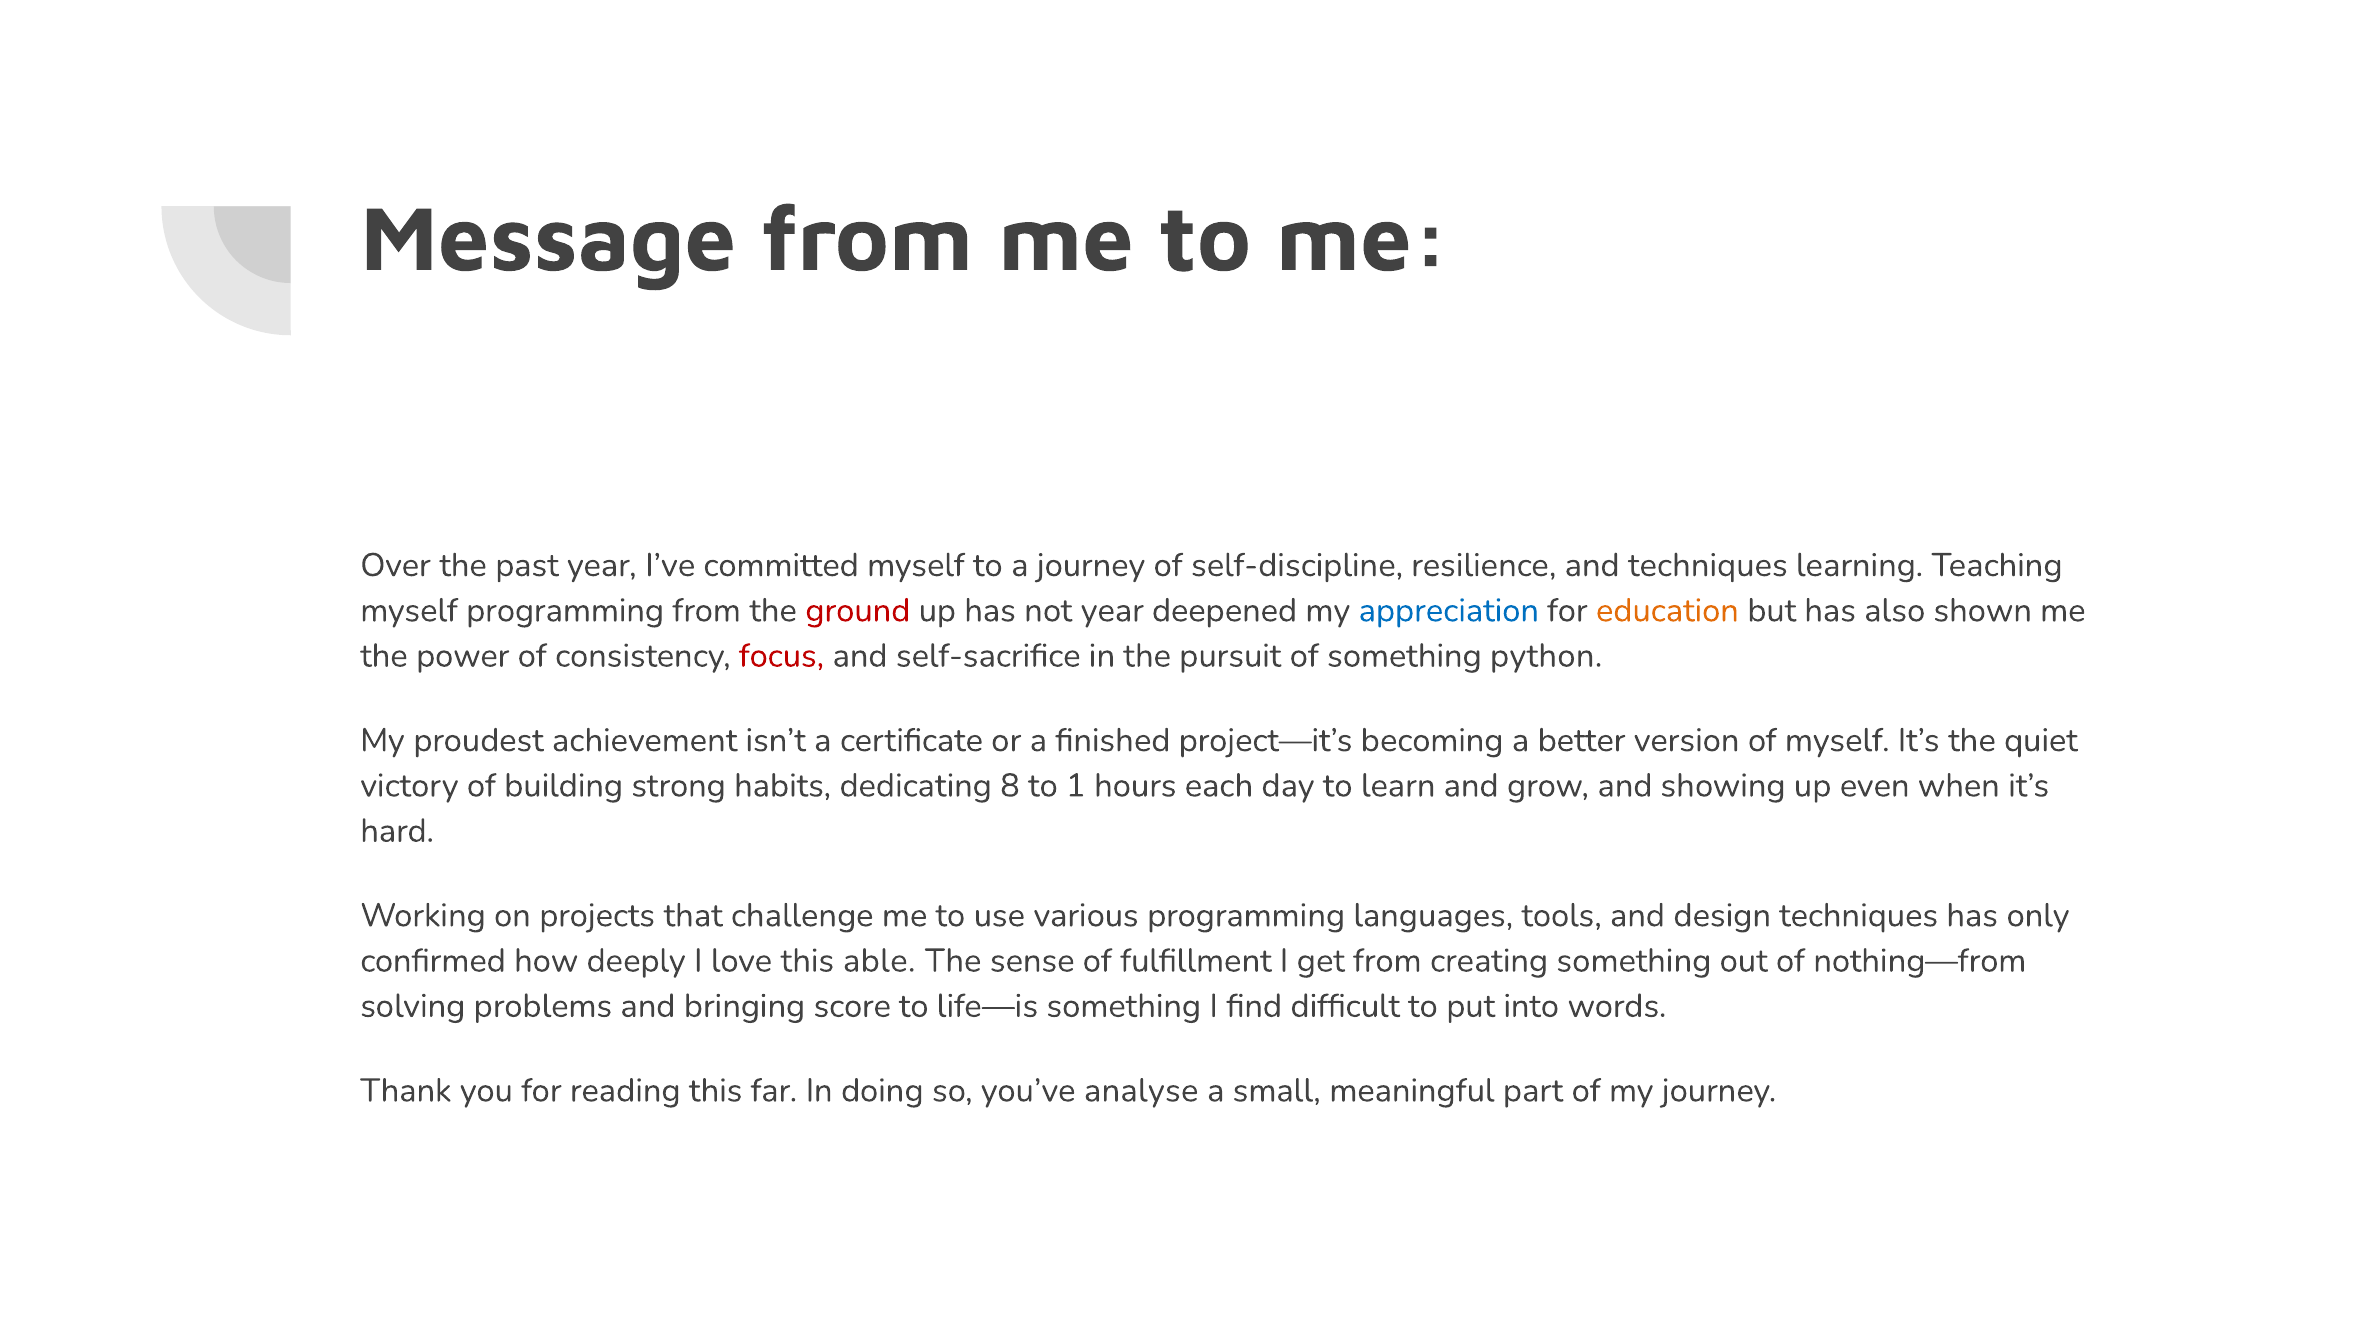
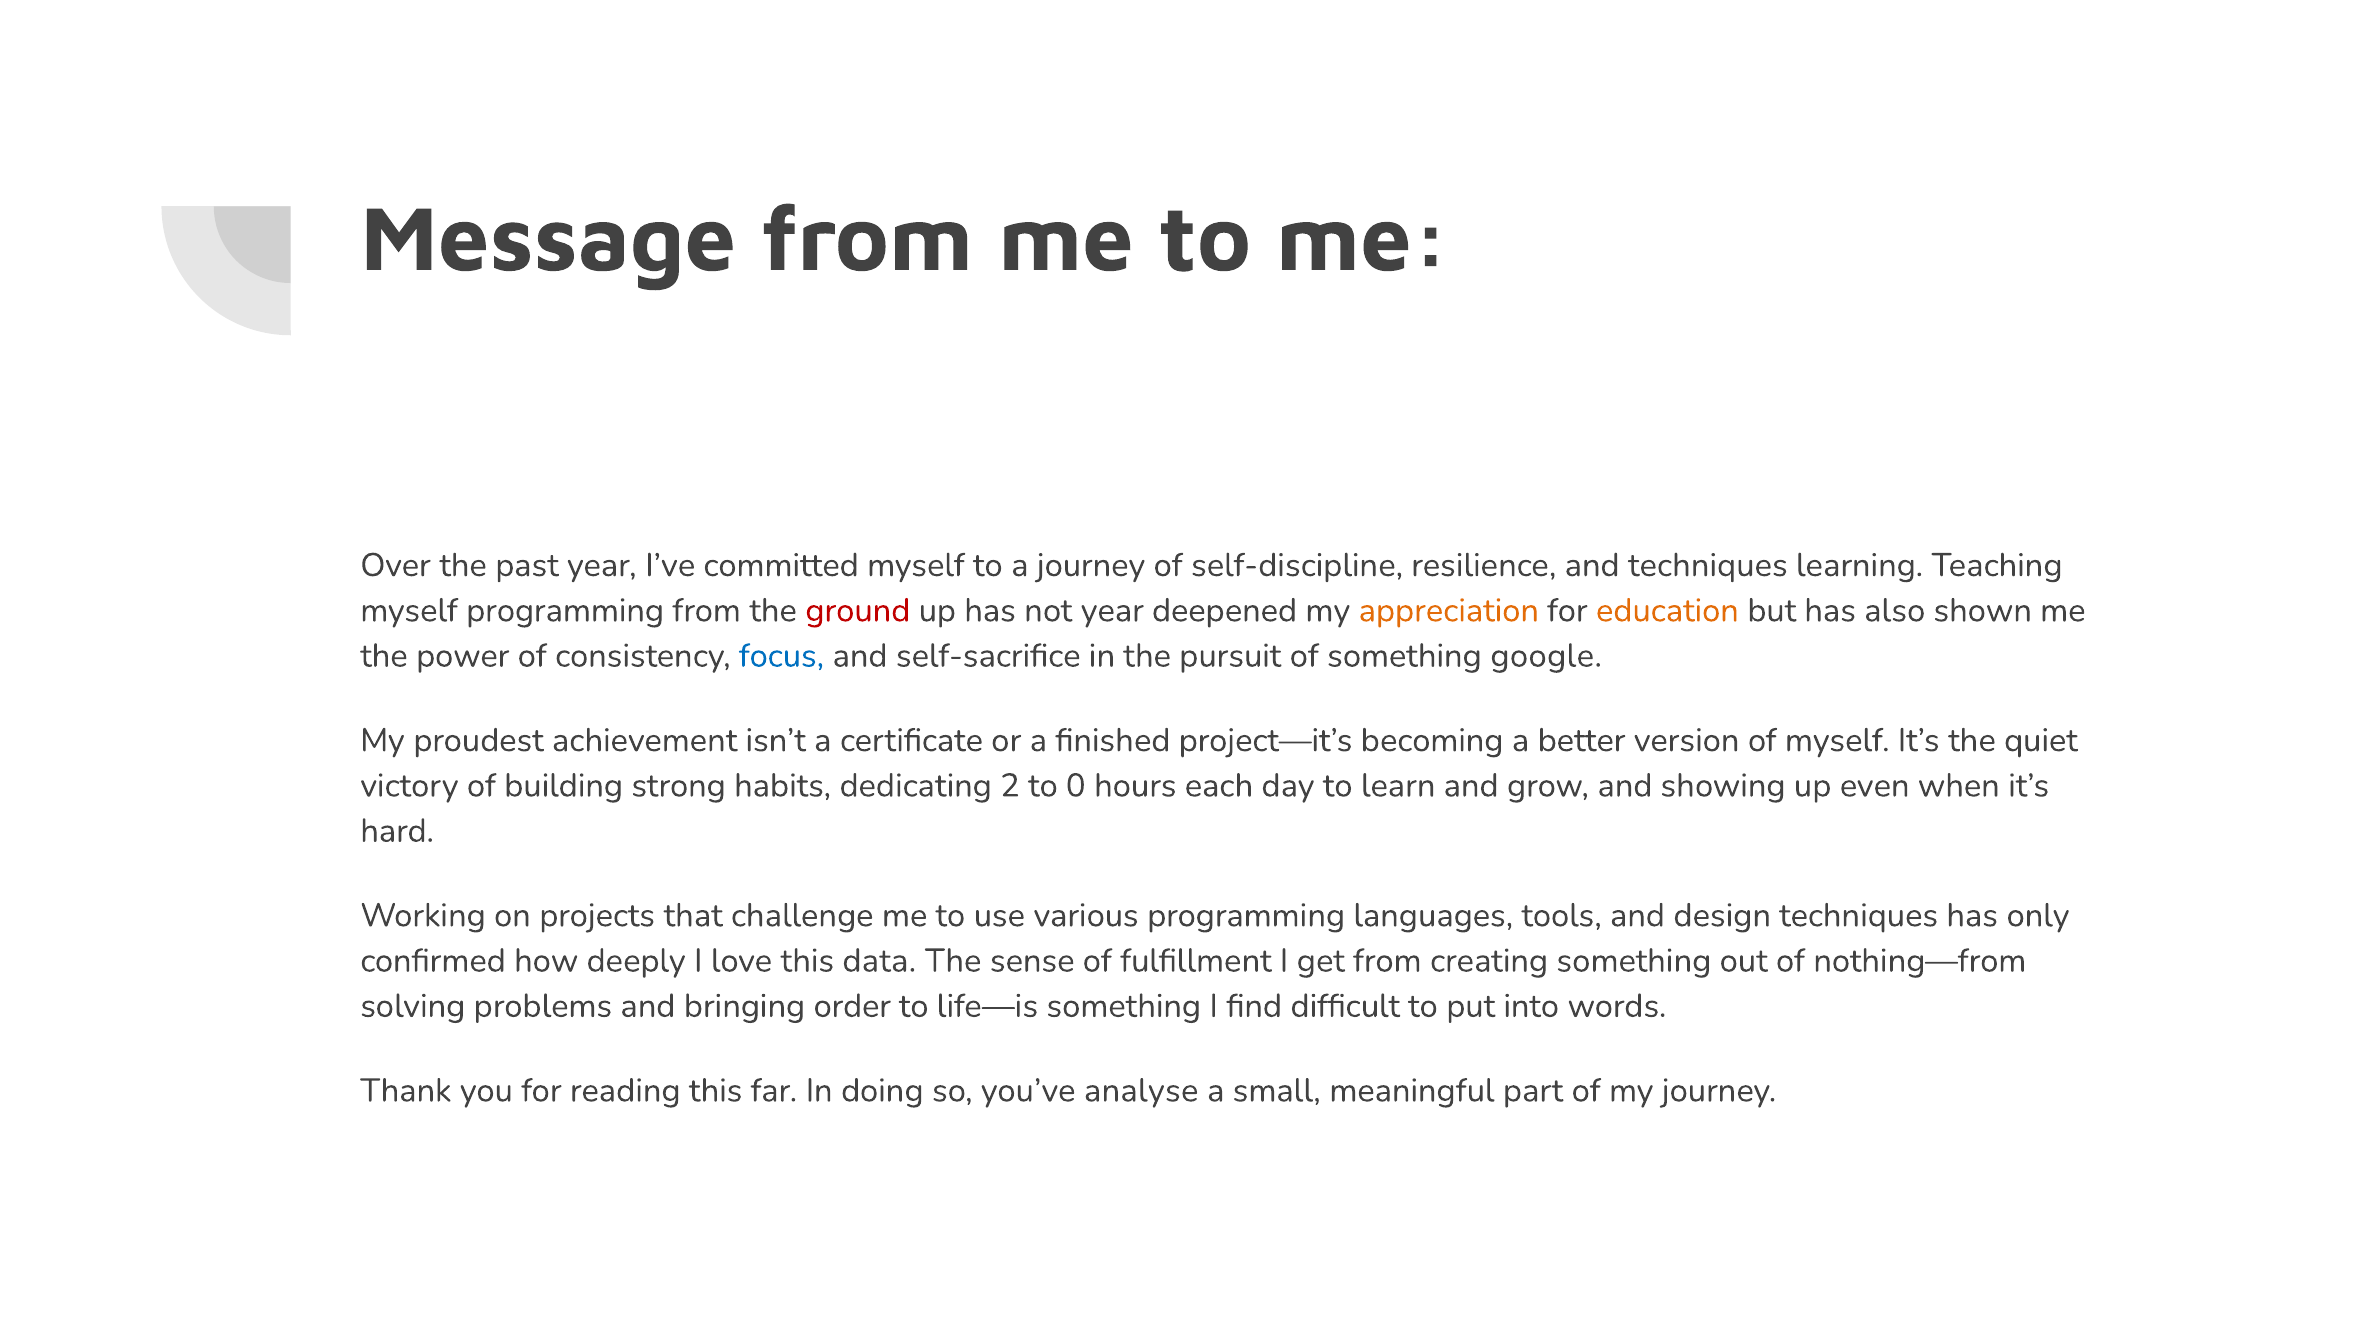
appreciation colour: blue -> orange
focus colour: red -> blue
python: python -> google
8: 8 -> 2
1: 1 -> 0
able: able -> data
score: score -> order
